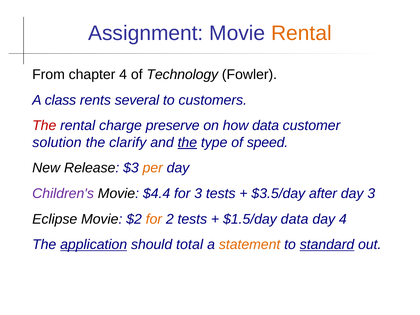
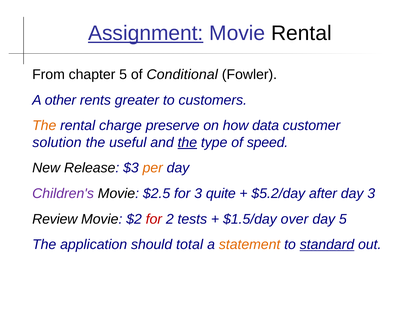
Assignment underline: none -> present
Rental at (301, 33) colour: orange -> black
chapter 4: 4 -> 5
Technology: Technology -> Conditional
class: class -> other
several: several -> greater
The at (44, 126) colour: red -> orange
clarify: clarify -> useful
$4.4: $4.4 -> $2.5
3 tests: tests -> quite
$3.5/day: $3.5/day -> $5.2/day
Eclipse: Eclipse -> Review
for at (154, 219) colour: orange -> red
$1.5/day data: data -> over
day 4: 4 -> 5
application underline: present -> none
